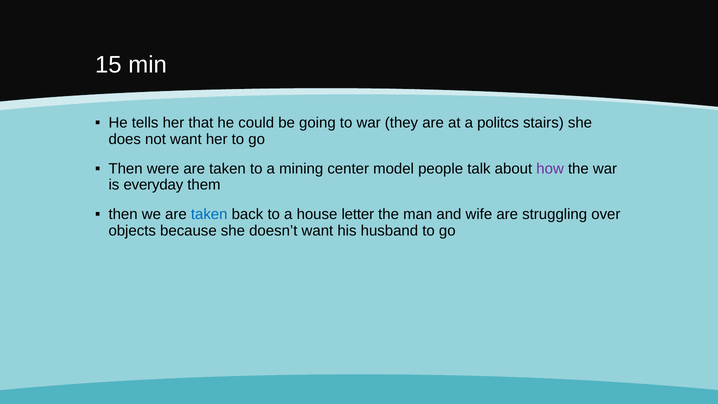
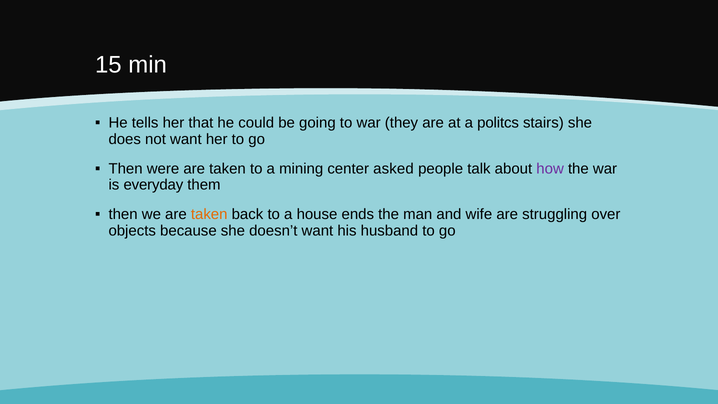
model: model -> asked
taken at (209, 214) colour: blue -> orange
letter: letter -> ends
